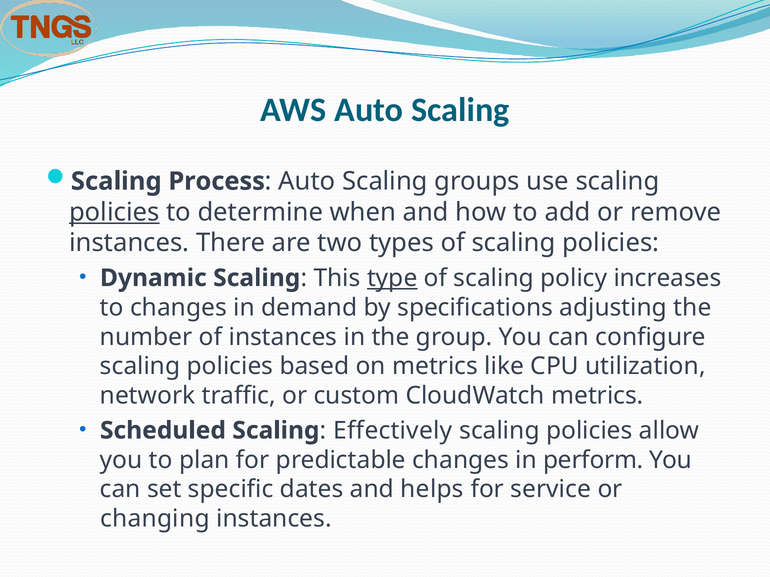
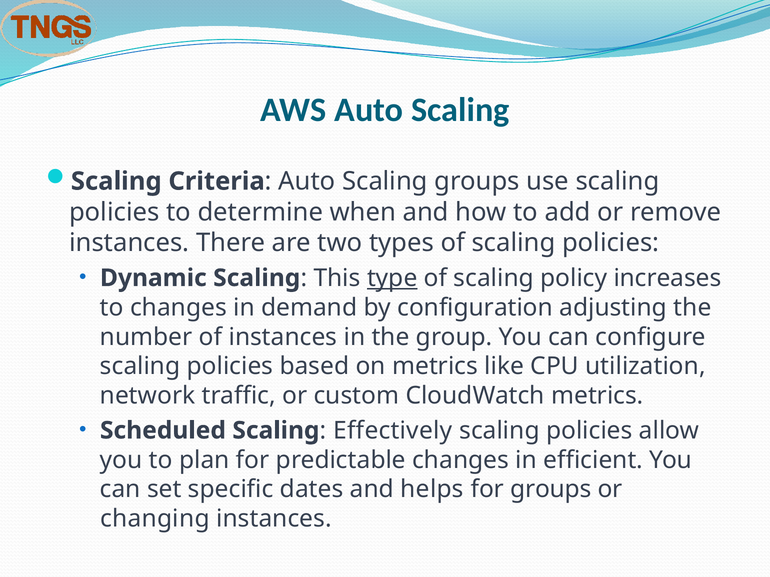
Process: Process -> Criteria
policies at (114, 212) underline: present -> none
specifications: specifications -> configuration
perform: perform -> efficient
for service: service -> groups
